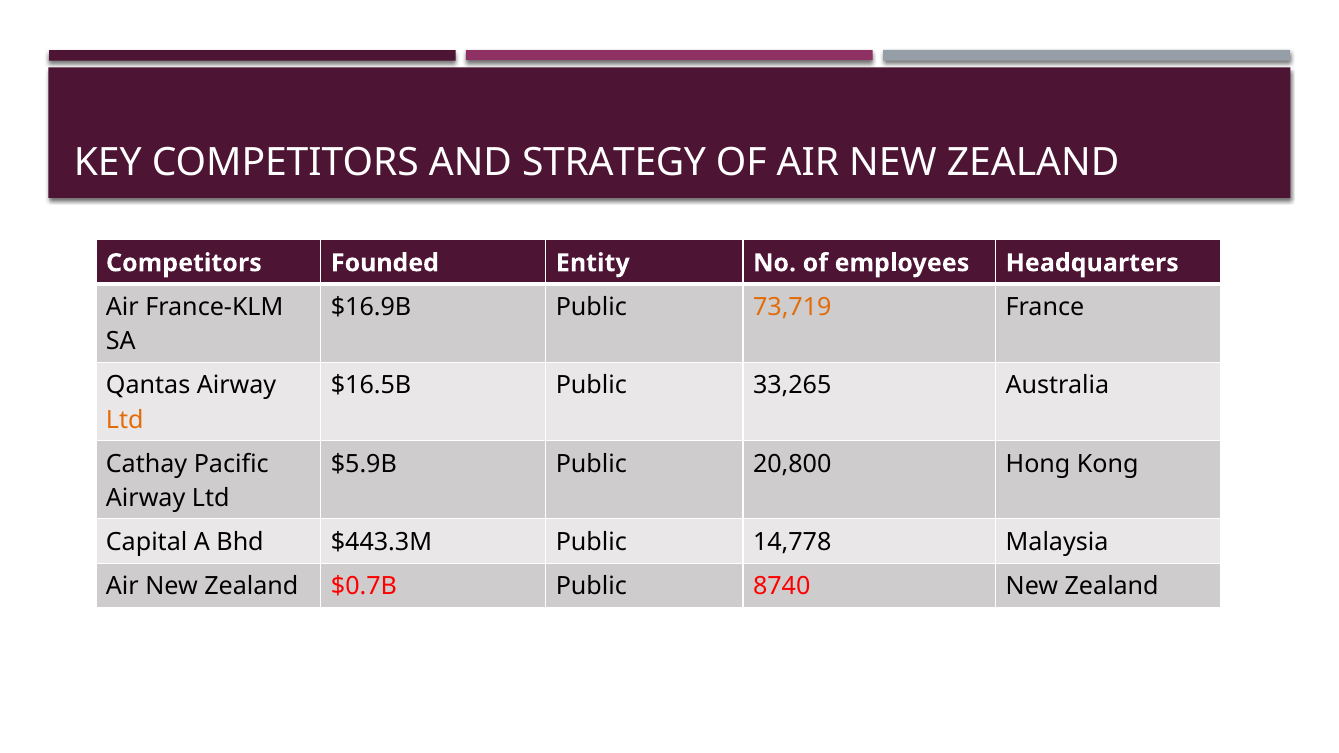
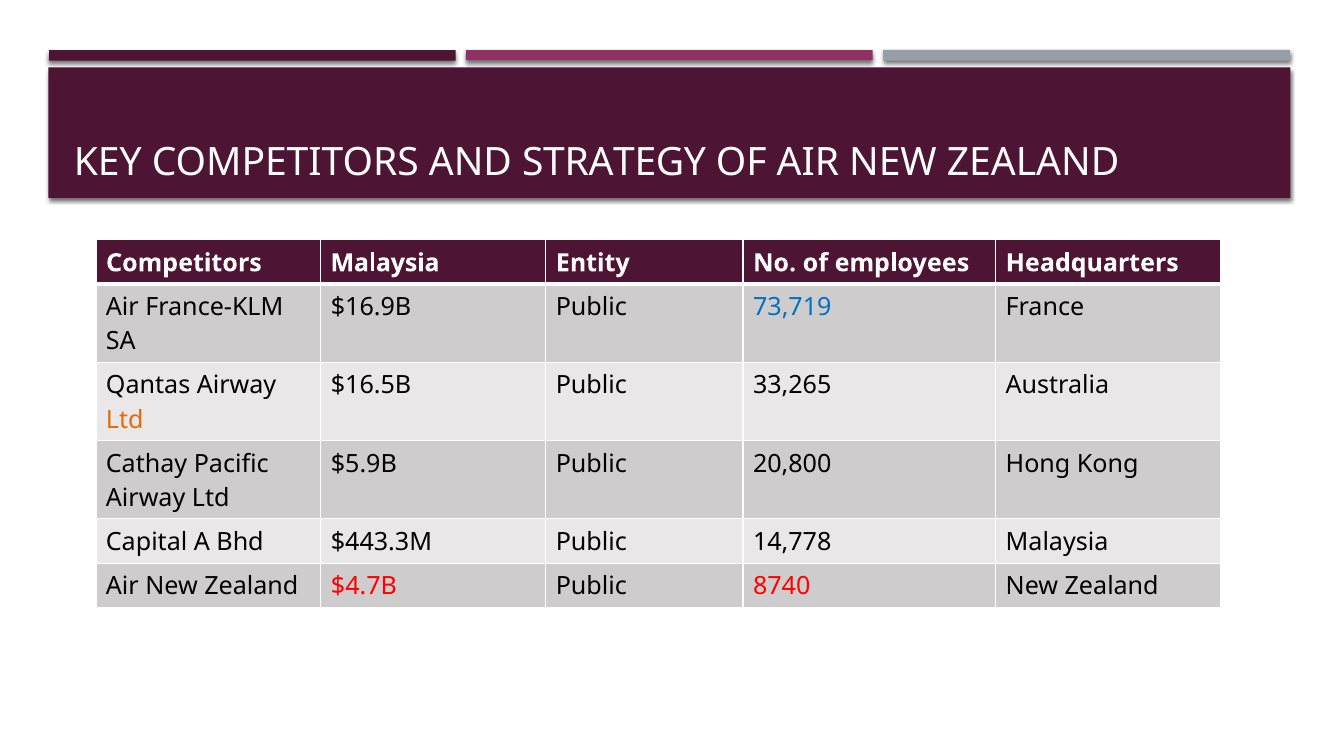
Competitors Founded: Founded -> Malaysia
73,719 colour: orange -> blue
$0.7B: $0.7B -> $4.7B
